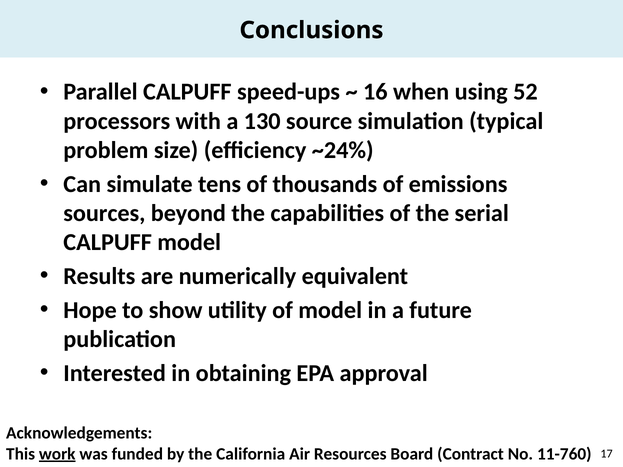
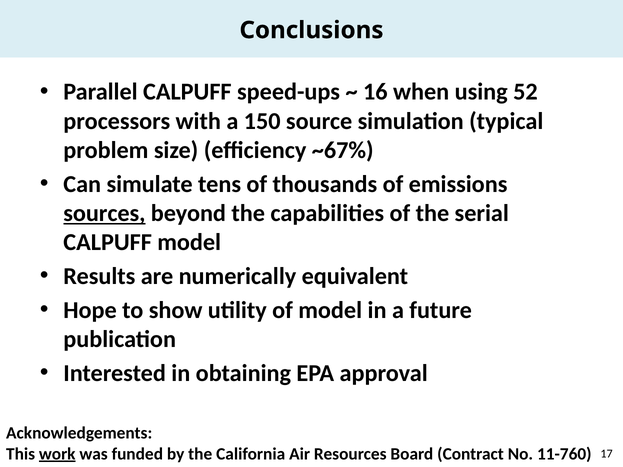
130: 130 -> 150
~24%: ~24% -> ~67%
sources underline: none -> present
